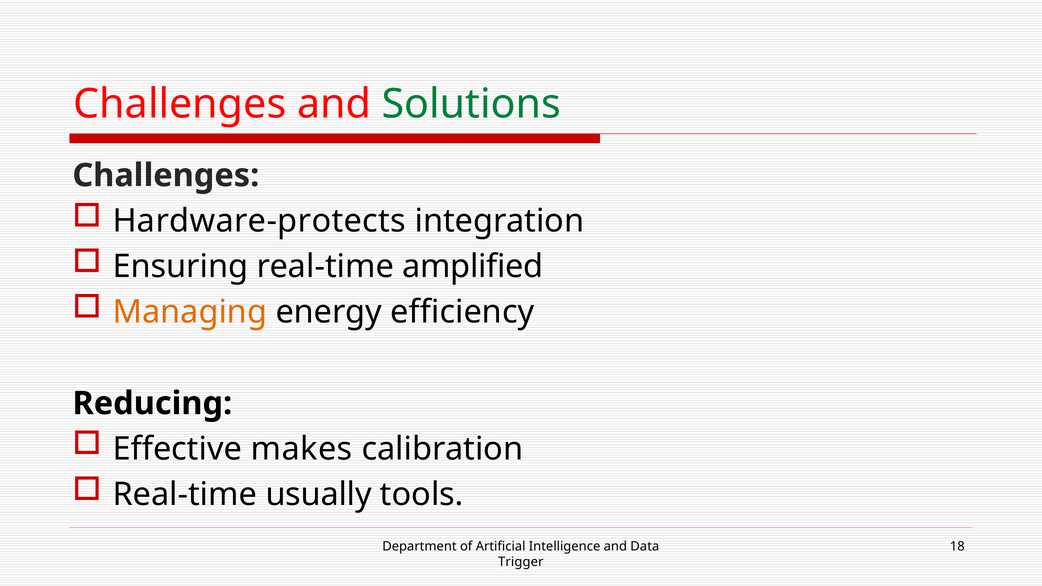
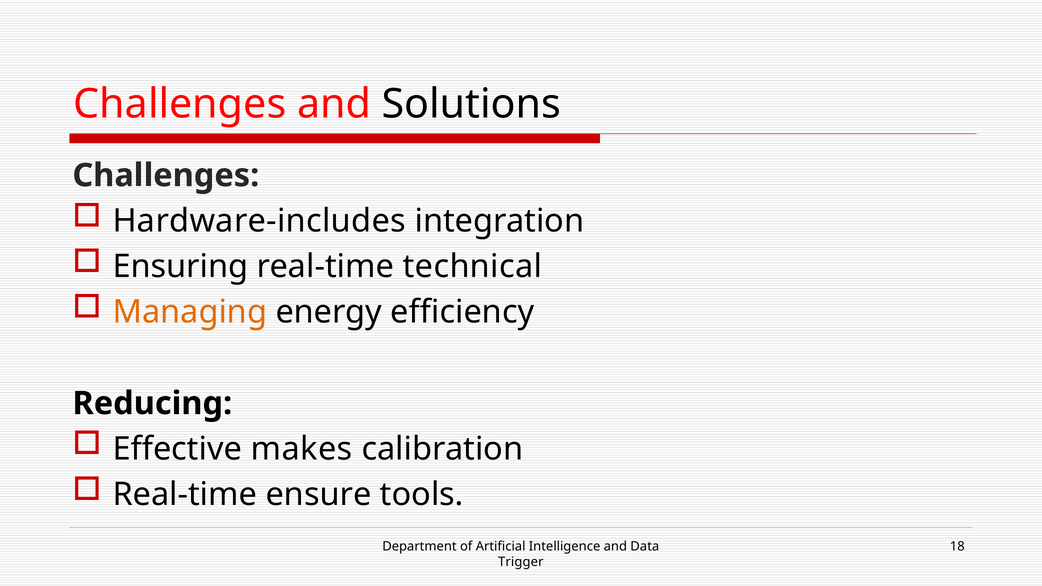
Solutions colour: green -> black
Hardware-protects: Hardware-protects -> Hardware-includes
amplified: amplified -> technical
usually: usually -> ensure
